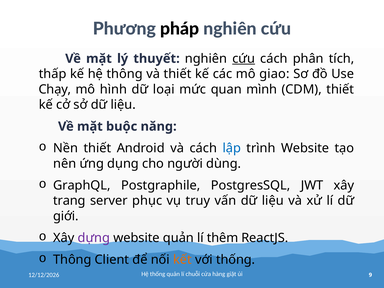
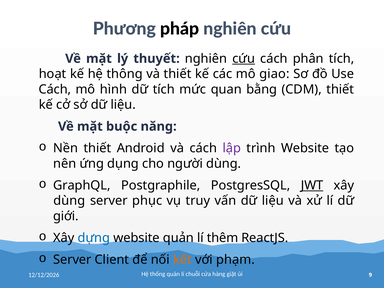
thấp: thấp -> hoạt
Chạy at (55, 89): Chạy -> Cách
dữ loại: loại -> tích
mình: mình -> bằng
lập colour: blue -> purple
JWT underline: none -> present
trang at (69, 201): trang -> dùng
dựng colour: purple -> blue
Thông at (72, 260): Thông -> Server
với thống: thống -> phạm
